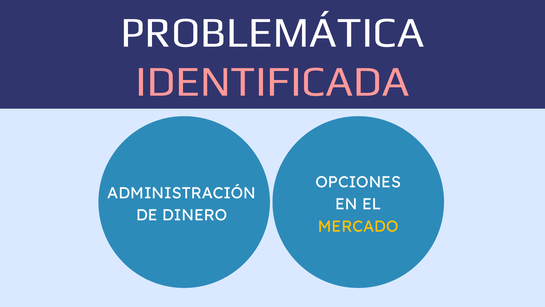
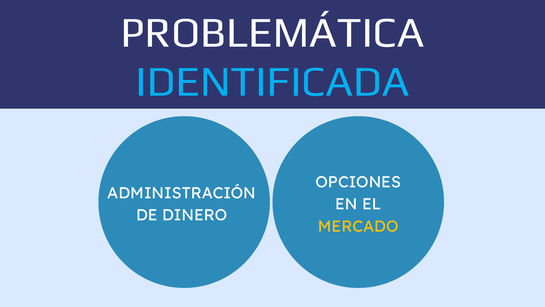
IDENTIFICADA colour: pink -> light blue
